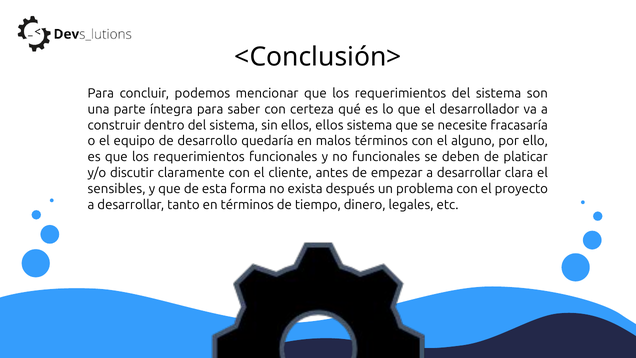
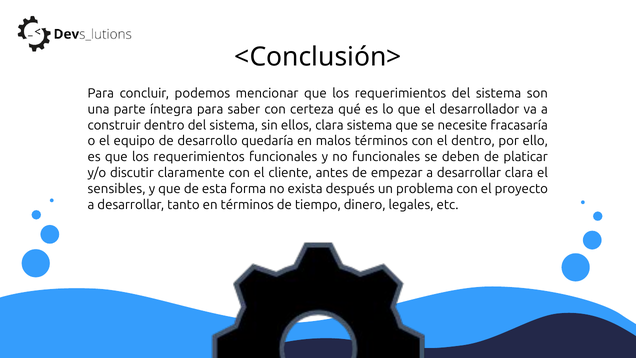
ellos ellos: ellos -> clara
el alguno: alguno -> dentro
